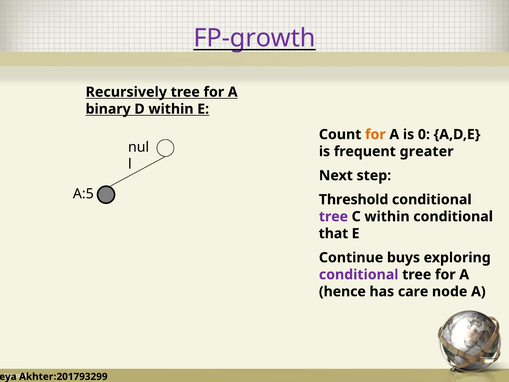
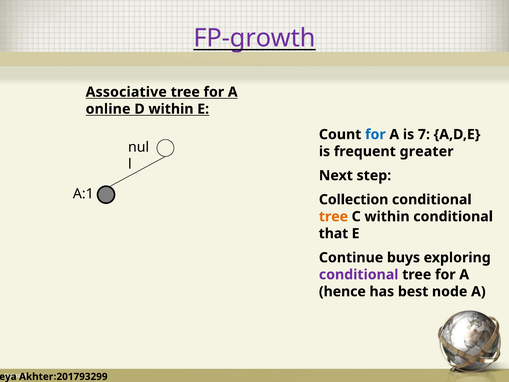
Recursively: Recursively -> Associative
binary: binary -> online
for at (375, 134) colour: orange -> blue
0: 0 -> 7
A:5: A:5 -> A:1
Threshold: Threshold -> Collection
tree at (333, 216) colour: purple -> orange
care: care -> best
